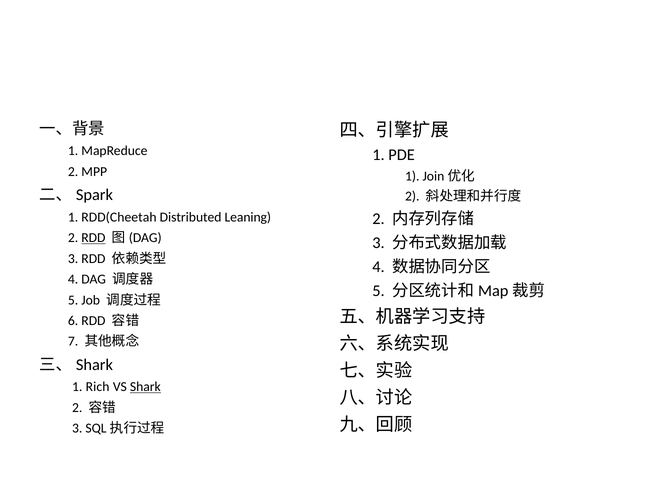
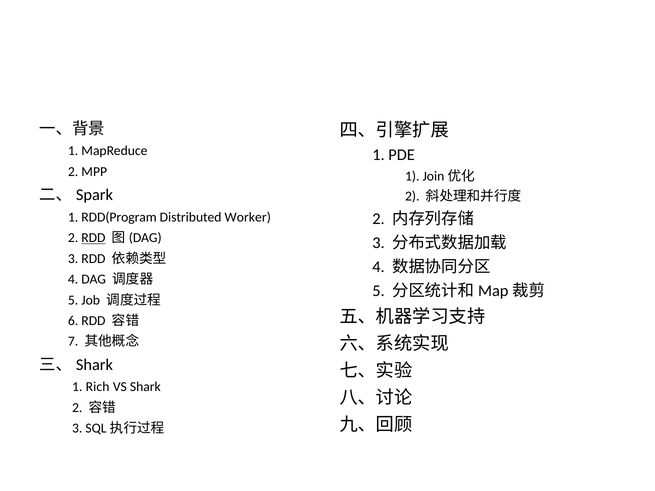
RDD(Cheetah: RDD(Cheetah -> RDD(Program
Leaning: Leaning -> Worker
Shark underline: present -> none
